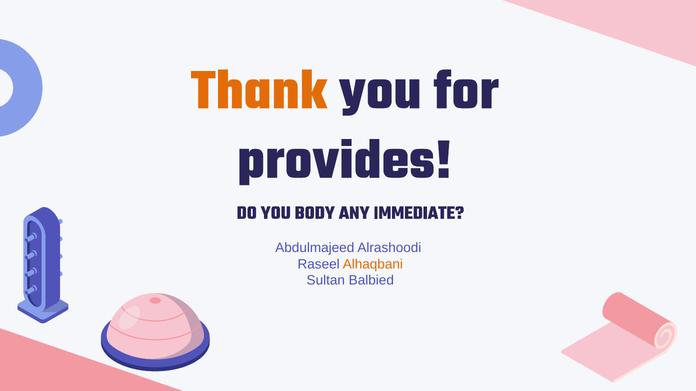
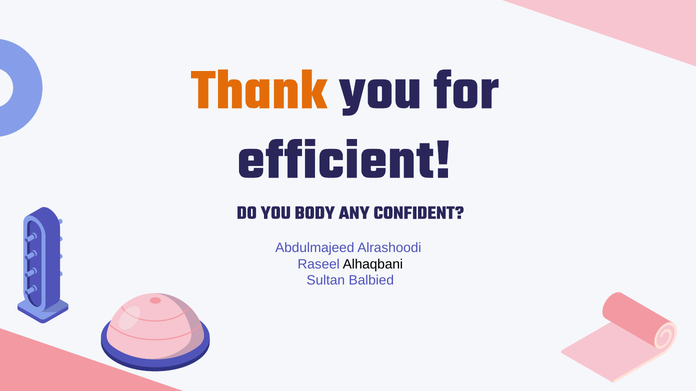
provides: provides -> efficient
IMMEDIATE: IMMEDIATE -> CONFIDENT
Alhaqbani colour: orange -> black
